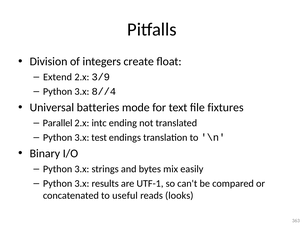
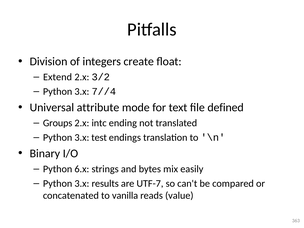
3/9: 3/9 -> 3/2
8//4: 8//4 -> 7//4
batteries: batteries -> attribute
fixtures: fixtures -> defined
Parallel: Parallel -> Groups
3.x at (82, 169): 3.x -> 6.x
UTF-1: UTF-1 -> UTF-7
useful: useful -> vanilla
looks: looks -> value
